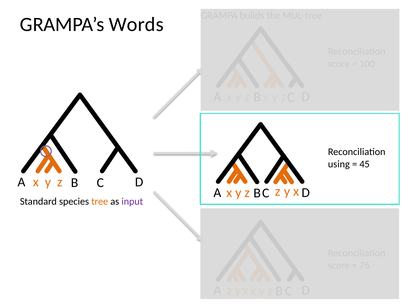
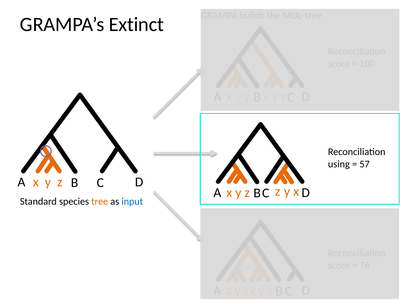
Words: Words -> Extinct
45: 45 -> 57
input colour: purple -> blue
